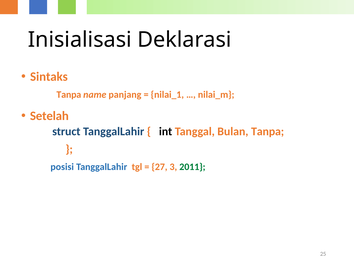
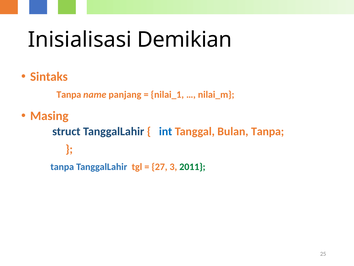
Deklarasi: Deklarasi -> Demikian
Setelah: Setelah -> Masing
int colour: black -> blue
posisi at (62, 167): posisi -> tanpa
